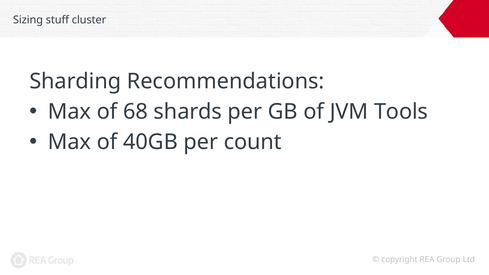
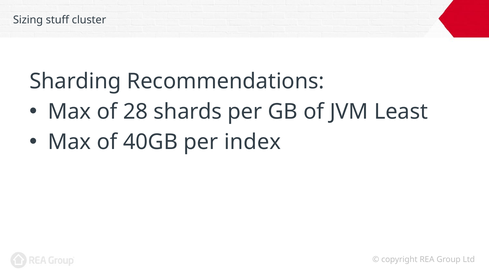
68: 68 -> 28
Tools: Tools -> Least
count: count -> index
